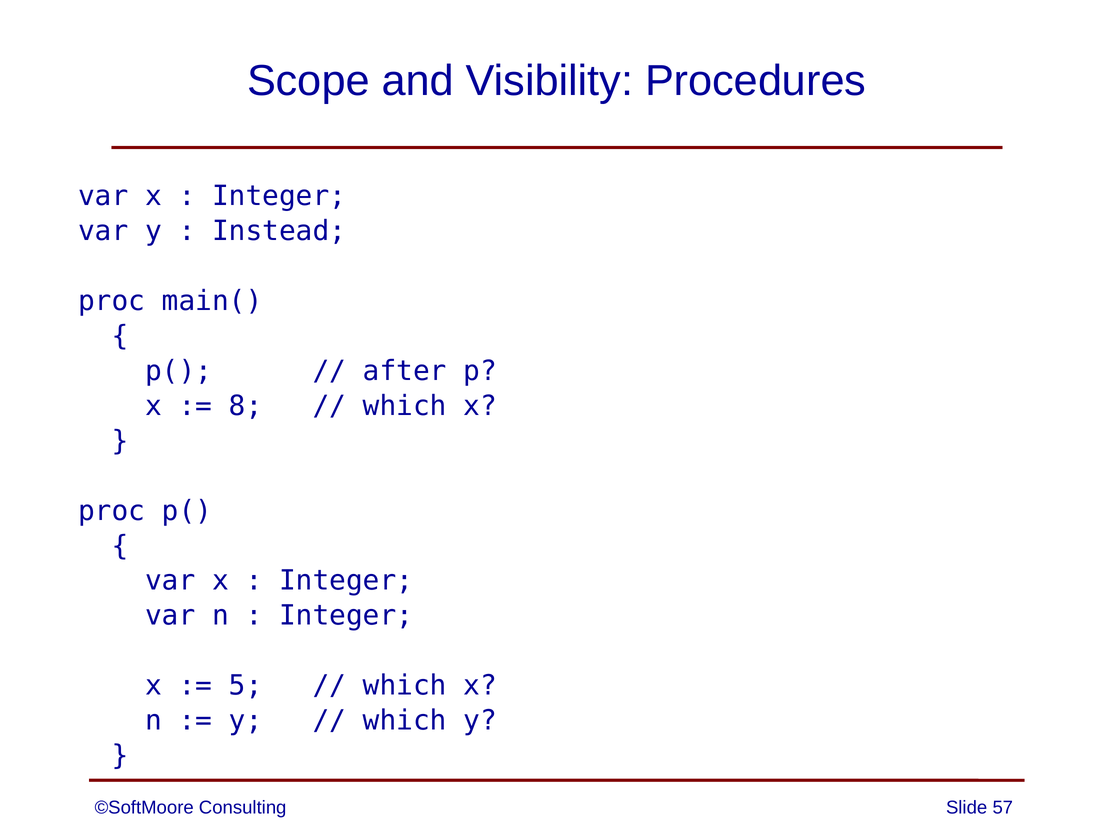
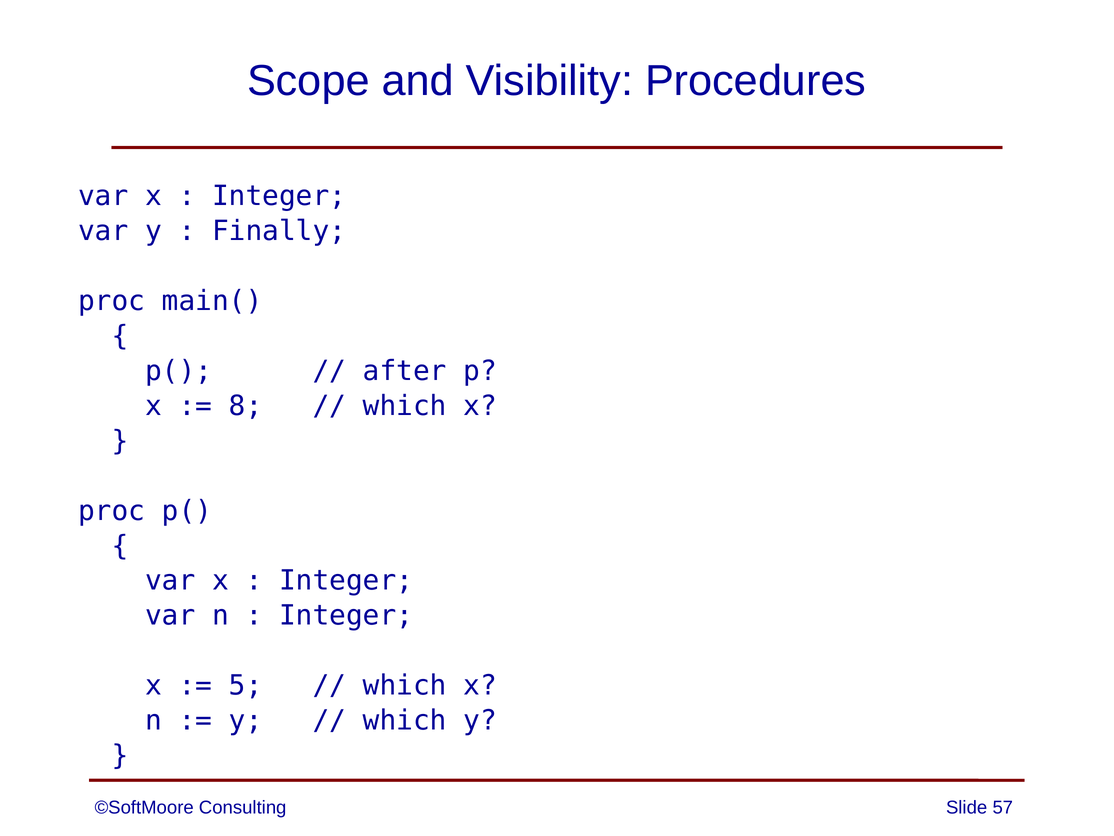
Instead: Instead -> Finally
